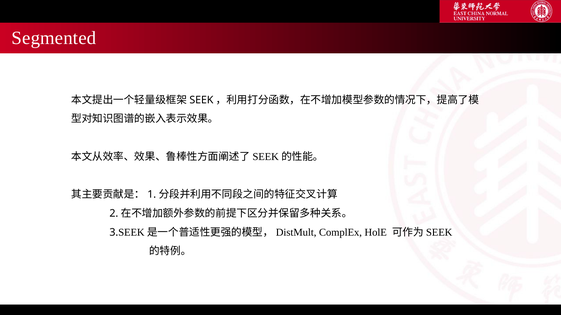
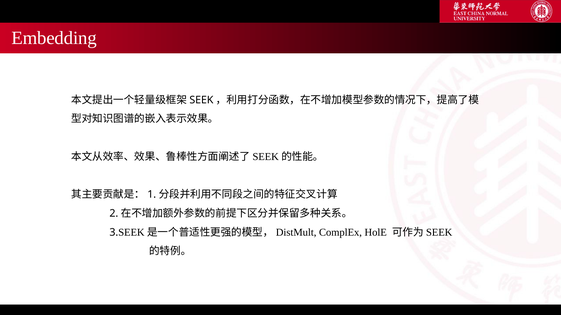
Segmented: Segmented -> Embedding
